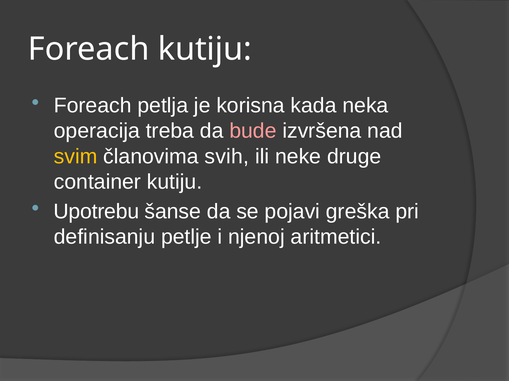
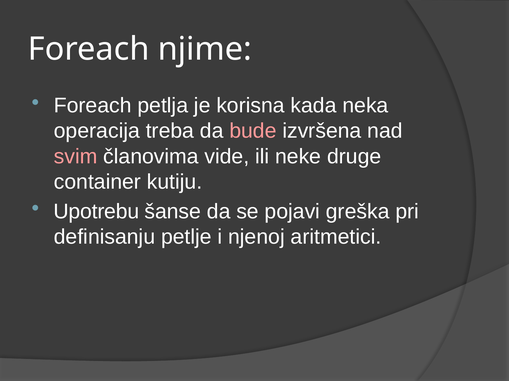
Foreach kutiju: kutiju -> njime
svim colour: yellow -> pink
svih: svih -> vide
